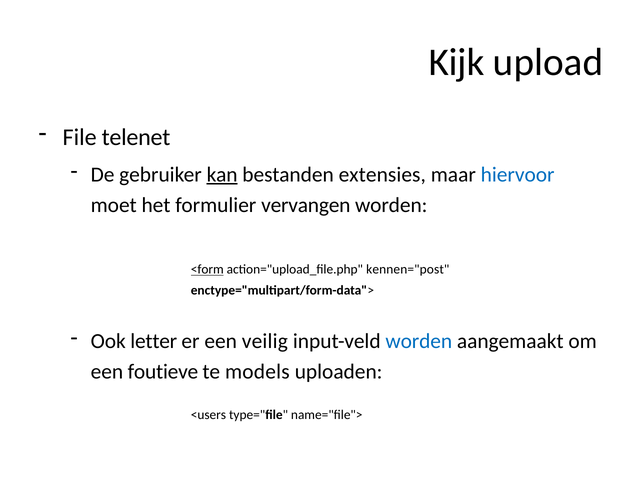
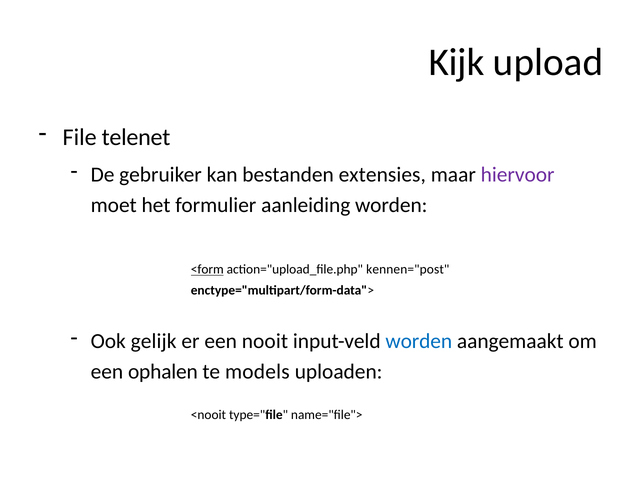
kan underline: present -> none
hiervoor colour: blue -> purple
vervangen: vervangen -> aanleiding
letter: letter -> gelijk
veilig: veilig -> nooit
foutieve: foutieve -> ophalen
<users: <users -> <nooit
